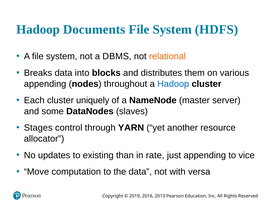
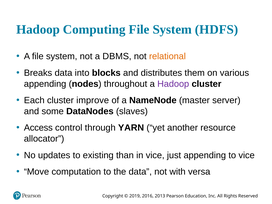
Documents: Documents -> Computing
Hadoop at (173, 84) colour: blue -> purple
uniquely: uniquely -> improve
Stages: Stages -> Access
in rate: rate -> vice
